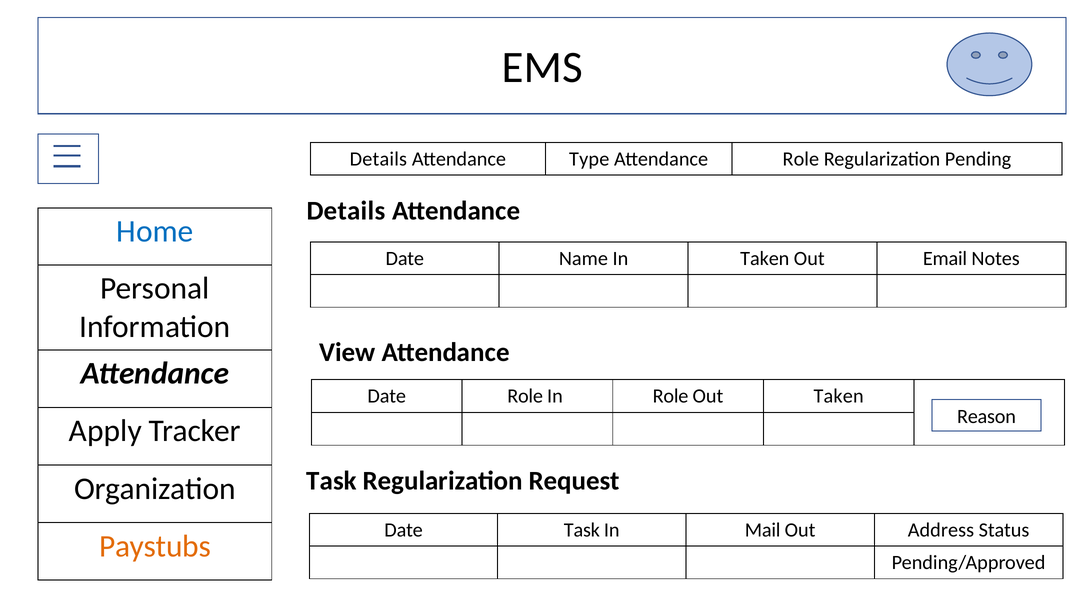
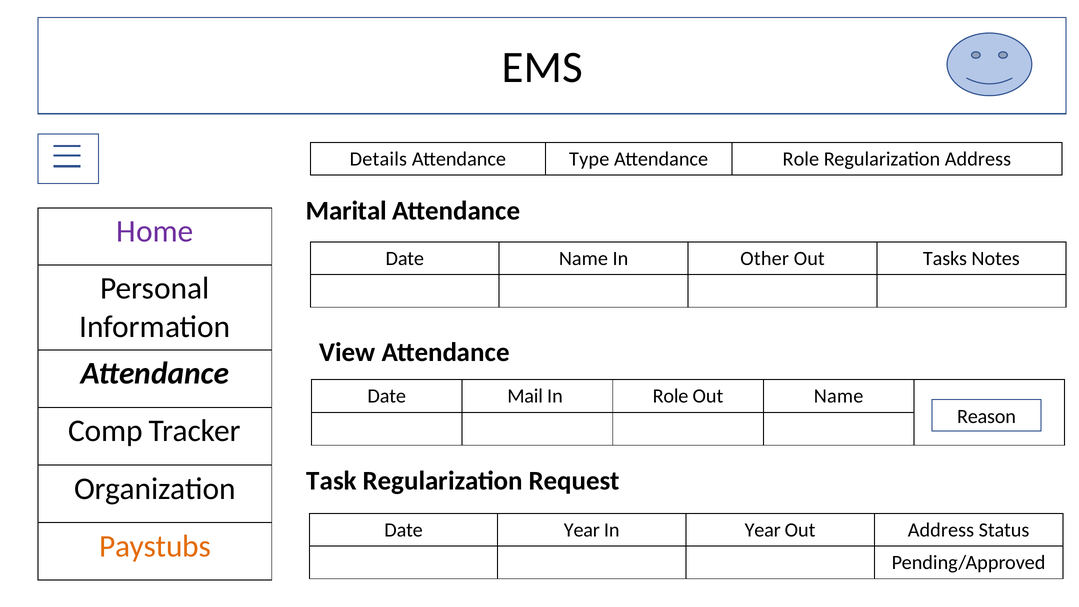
Regularization Pending: Pending -> Address
Details at (346, 211): Details -> Marital
Home colour: blue -> purple
In Taken: Taken -> Other
Email: Email -> Tasks
Date Role: Role -> Mail
Out Taken: Taken -> Name
Apply: Apply -> Comp
Date Task: Task -> Year
In Mail: Mail -> Year
